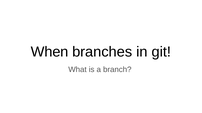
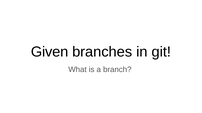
When: When -> Given
